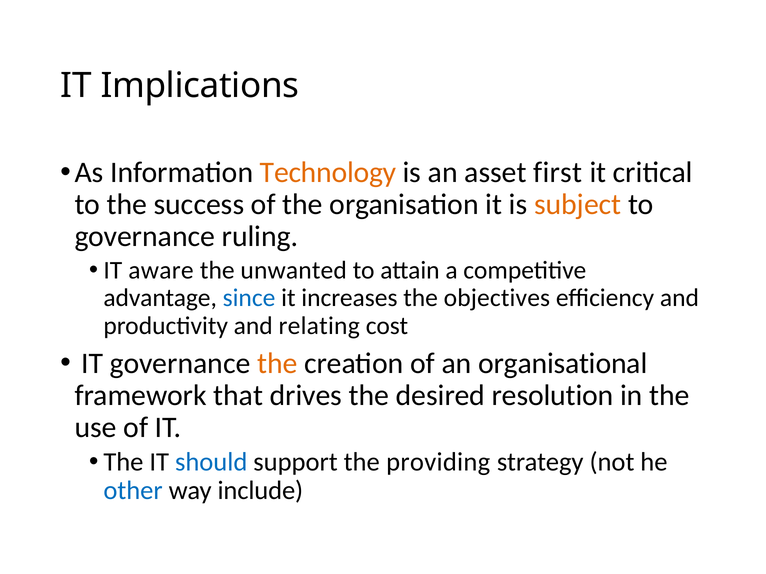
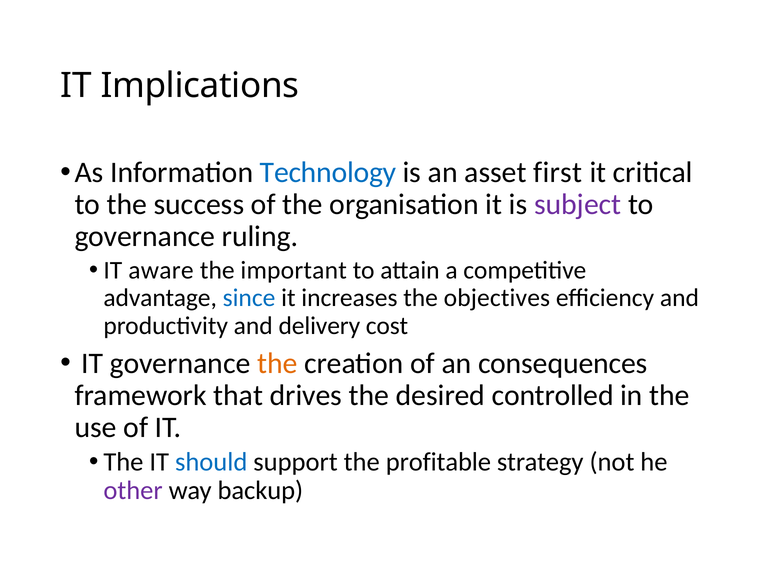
Technology colour: orange -> blue
subject colour: orange -> purple
unwanted: unwanted -> important
relating: relating -> delivery
organisational: organisational -> consequences
resolution: resolution -> controlled
providing: providing -> profitable
other colour: blue -> purple
include: include -> backup
